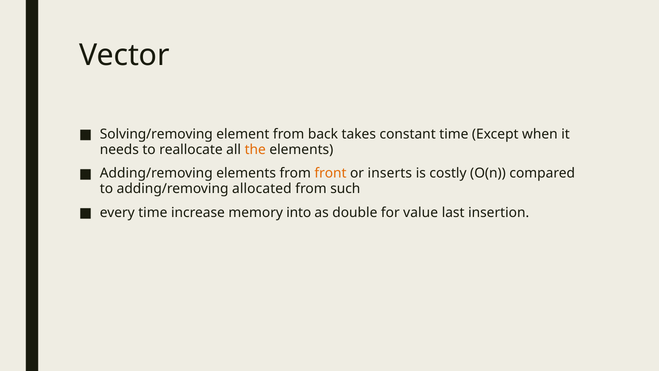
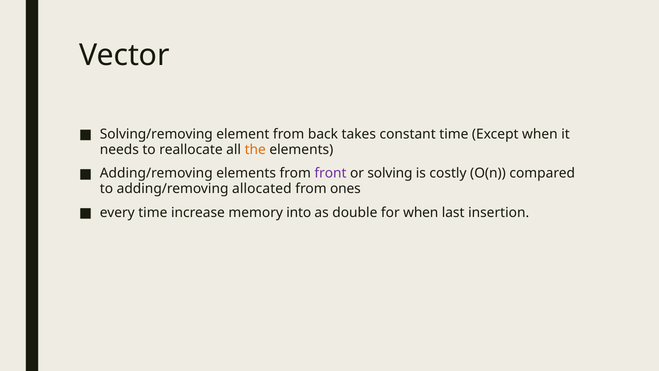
front colour: orange -> purple
inserts: inserts -> solving
such: such -> ones
for value: value -> when
